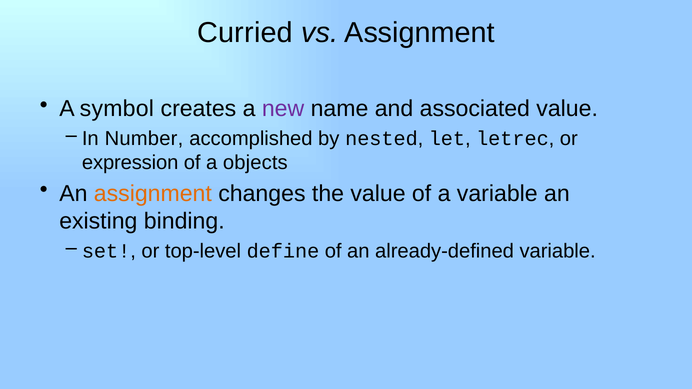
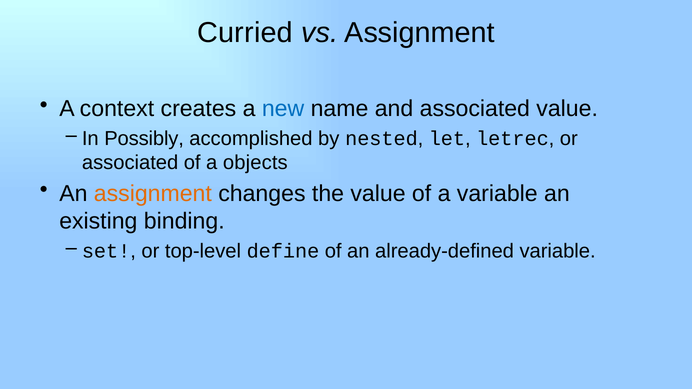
symbol: symbol -> context
new colour: purple -> blue
Number: Number -> Possibly
expression at (130, 163): expression -> associated
